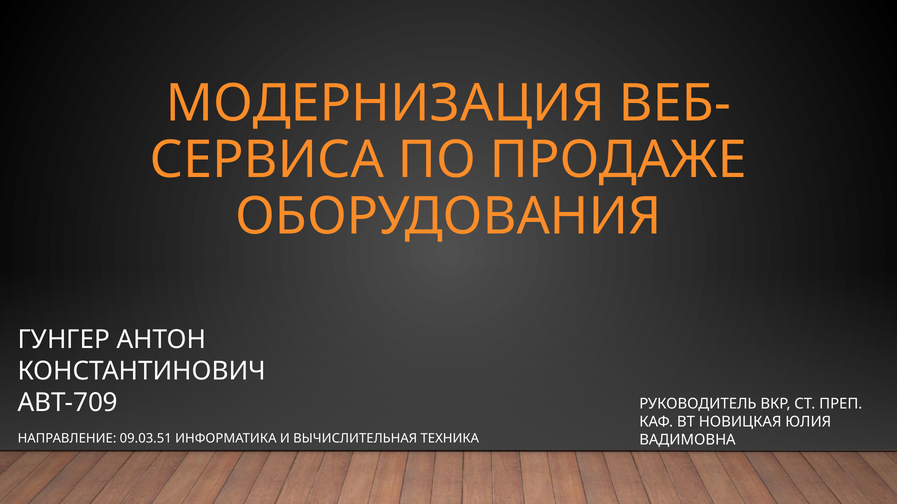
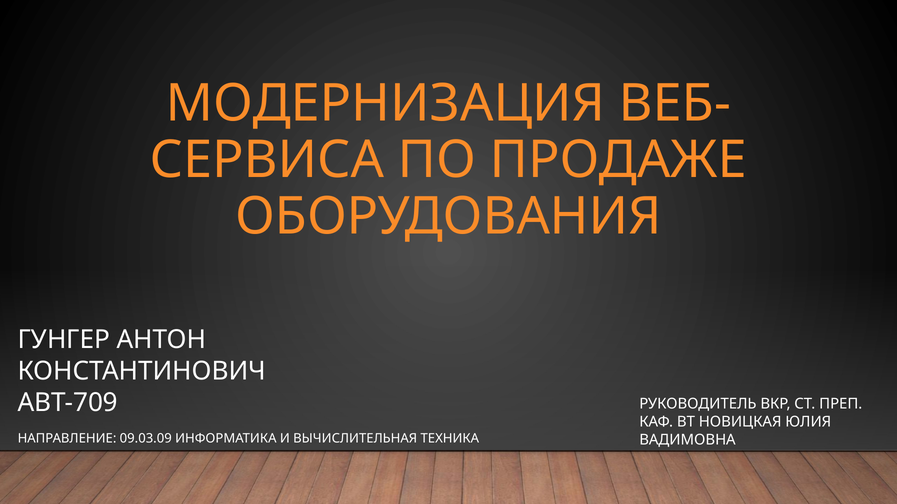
09.03.51: 09.03.51 -> 09.03.09
